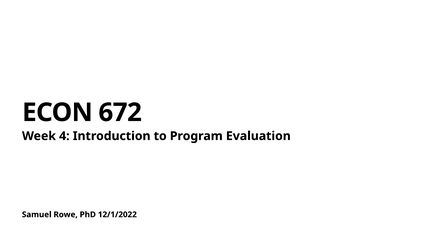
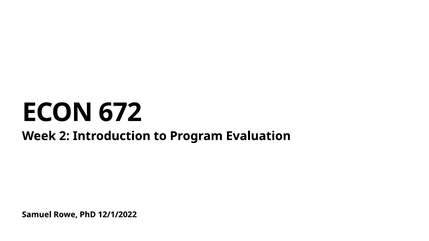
4: 4 -> 2
